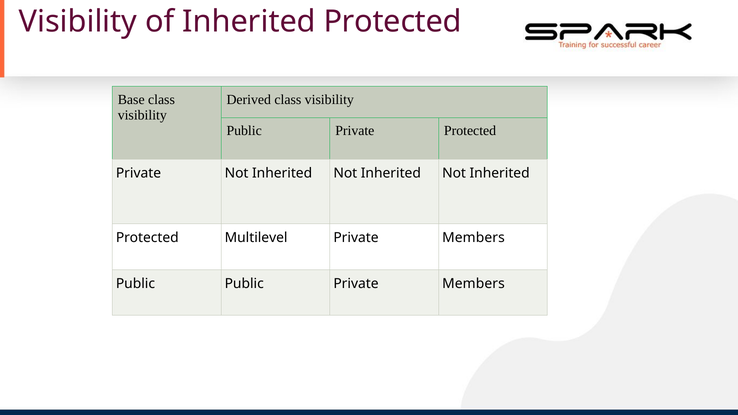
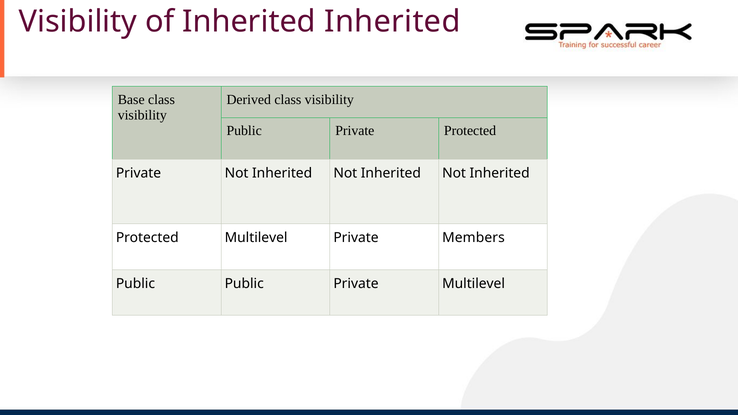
of Inherited Protected: Protected -> Inherited
Public Private Members: Members -> Multilevel
